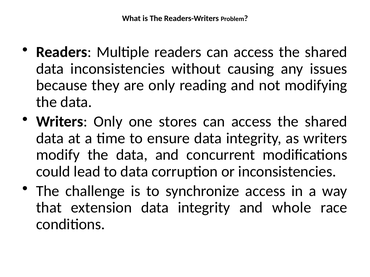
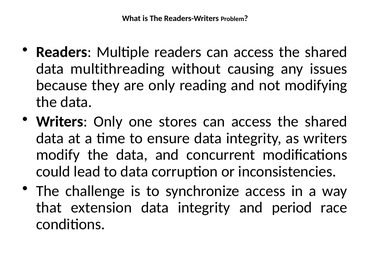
data inconsistencies: inconsistencies -> multithreading
whole: whole -> period
